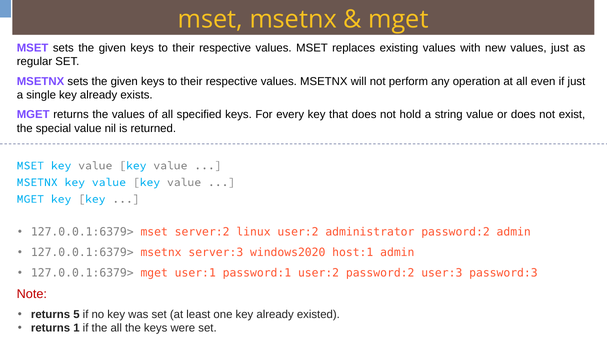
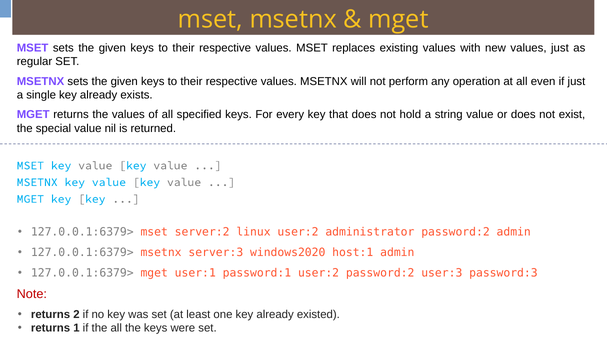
5: 5 -> 2
